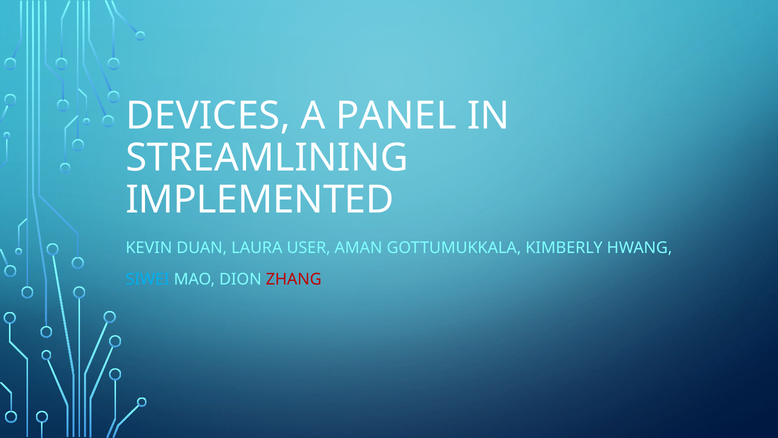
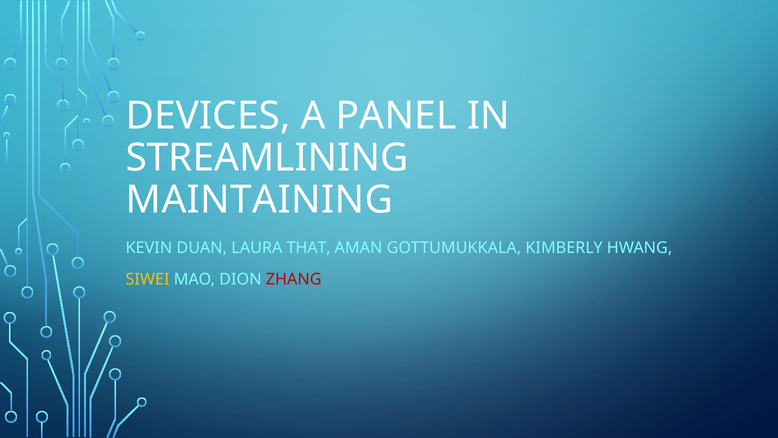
IMPLEMENTED: IMPLEMENTED -> MAINTAINING
USER: USER -> THAT
SIWEI colour: light blue -> yellow
